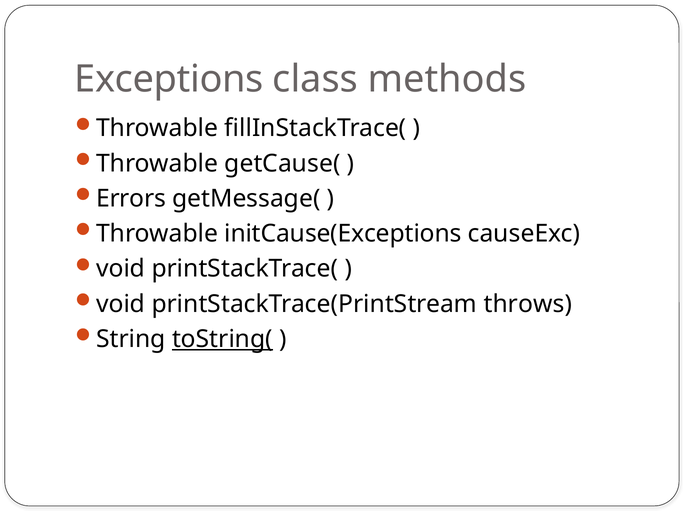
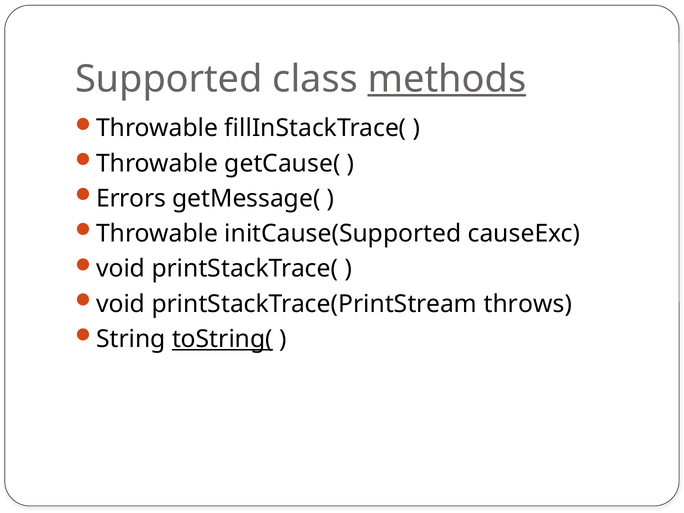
Exceptions: Exceptions -> Supported
methods underline: none -> present
initCause(Exceptions: initCause(Exceptions -> initCause(Supported
